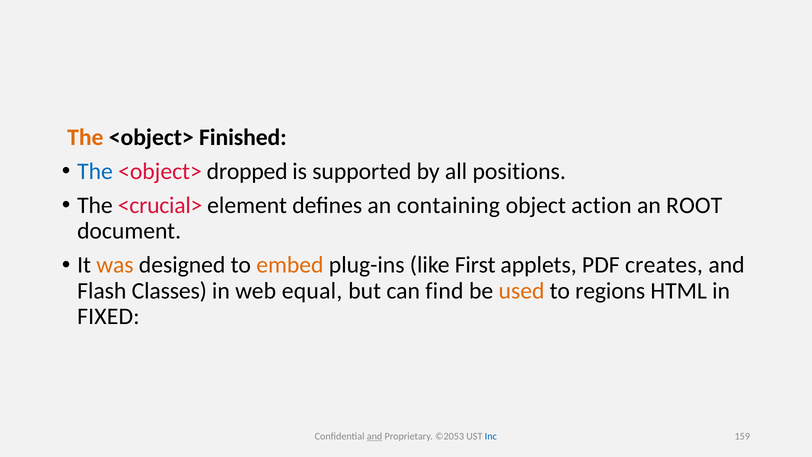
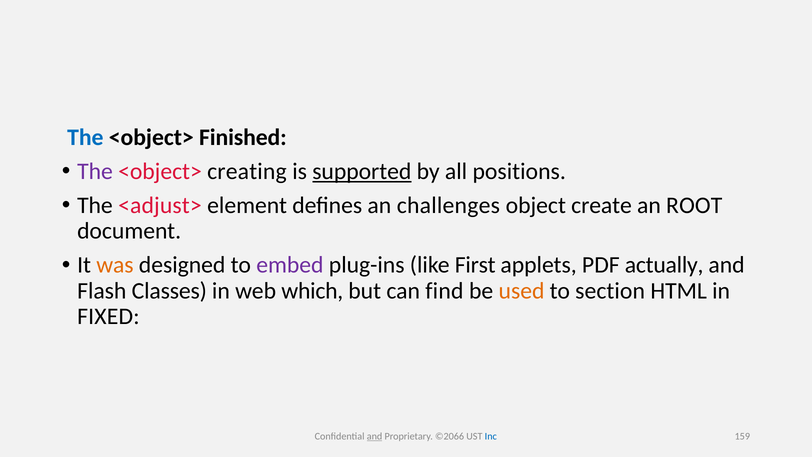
The at (85, 137) colour: orange -> blue
The at (95, 171) colour: blue -> purple
dropped: dropped -> creating
supported underline: none -> present
<crucial>: <crucial> -> <adjust>
containing: containing -> challenges
action: action -> create
embed colour: orange -> purple
creates: creates -> actually
equal: equal -> which
regions: regions -> section
©2053: ©2053 -> ©2066
